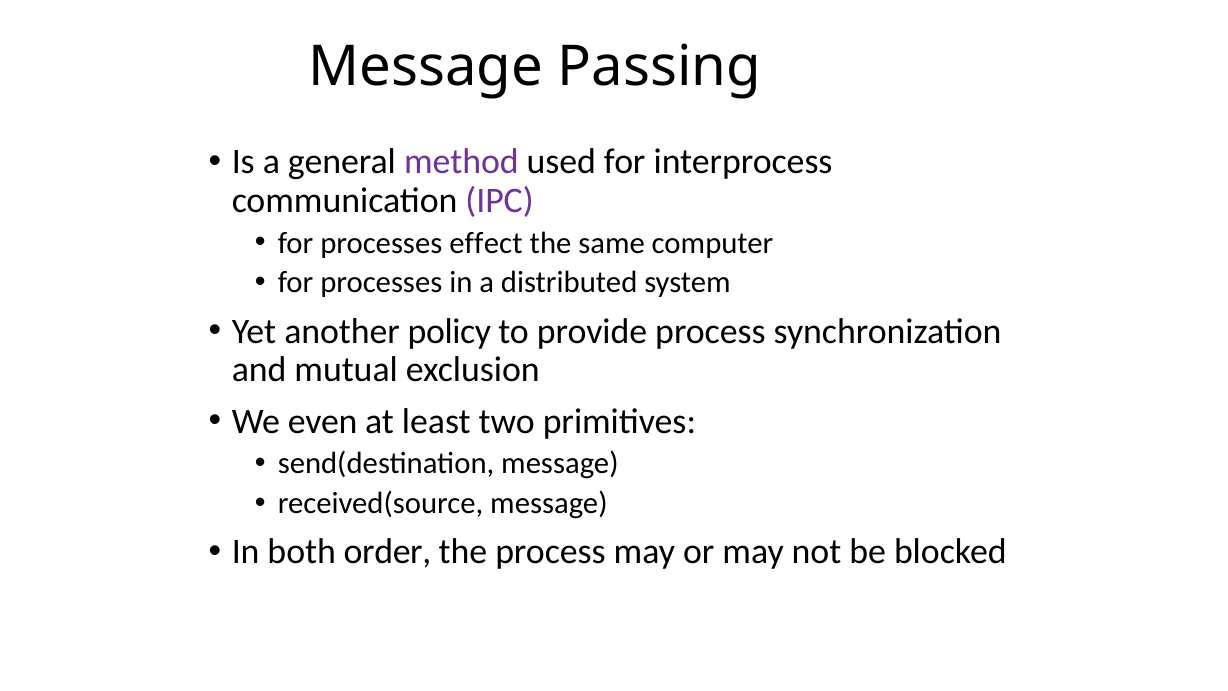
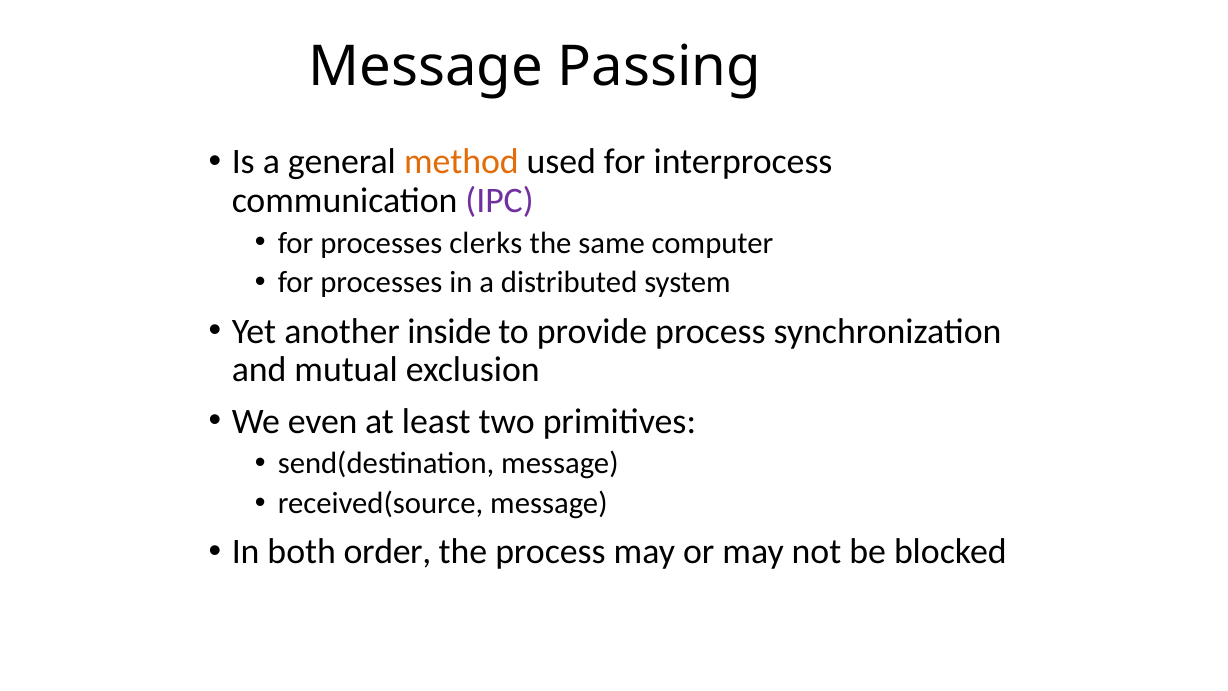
method colour: purple -> orange
effect: effect -> clerks
policy: policy -> inside
